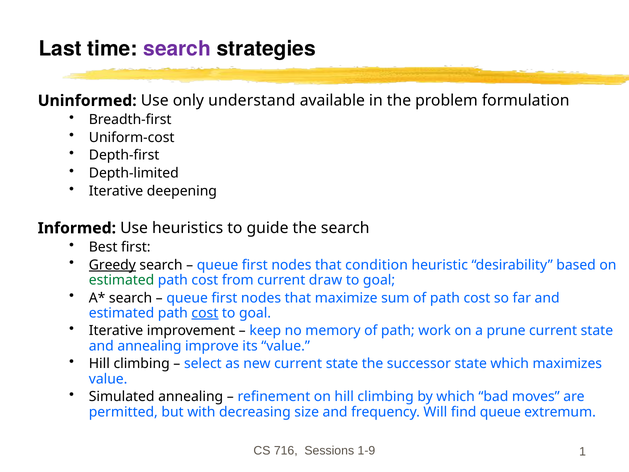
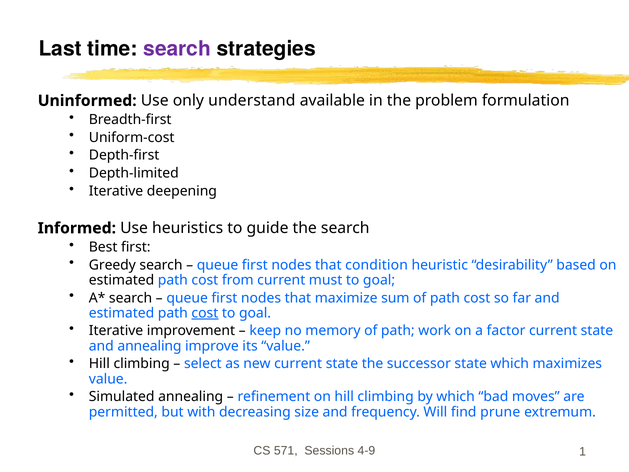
Greedy underline: present -> none
estimated at (122, 280) colour: green -> black
draw: draw -> must
prune: prune -> factor
find queue: queue -> prune
716: 716 -> 571
1-9: 1-9 -> 4-9
